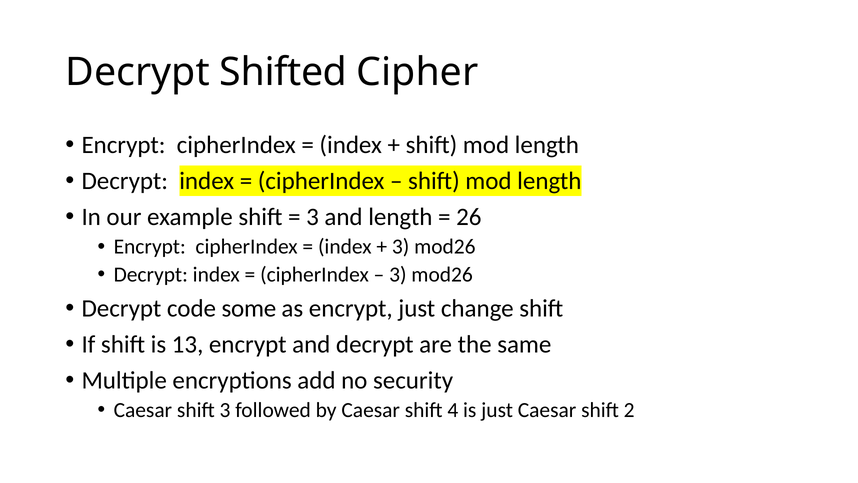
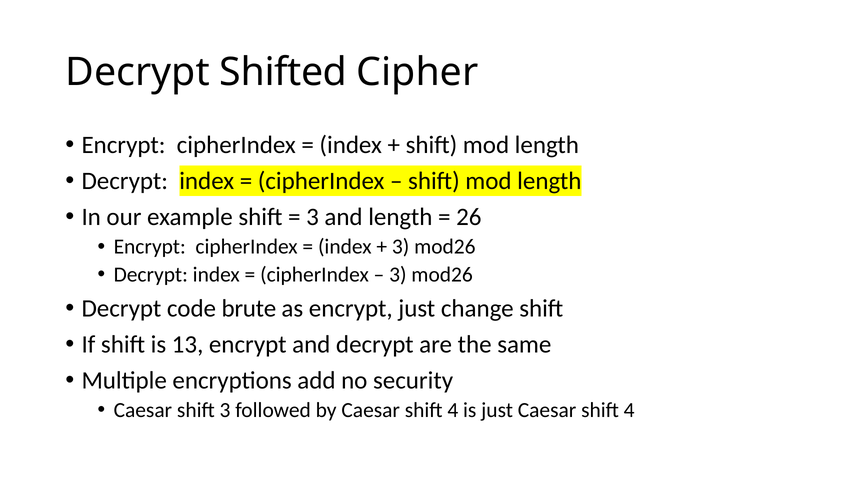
some: some -> brute
just Caesar shift 2: 2 -> 4
